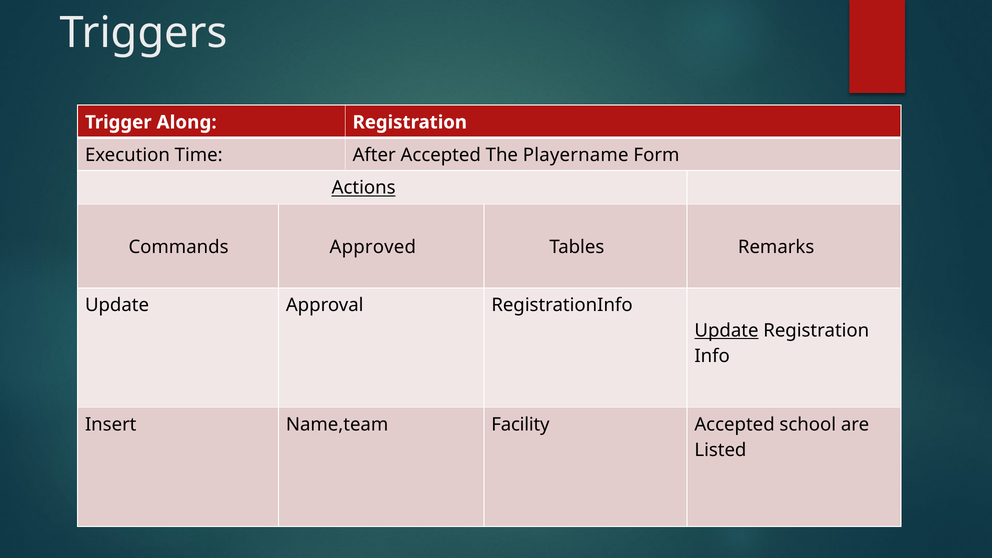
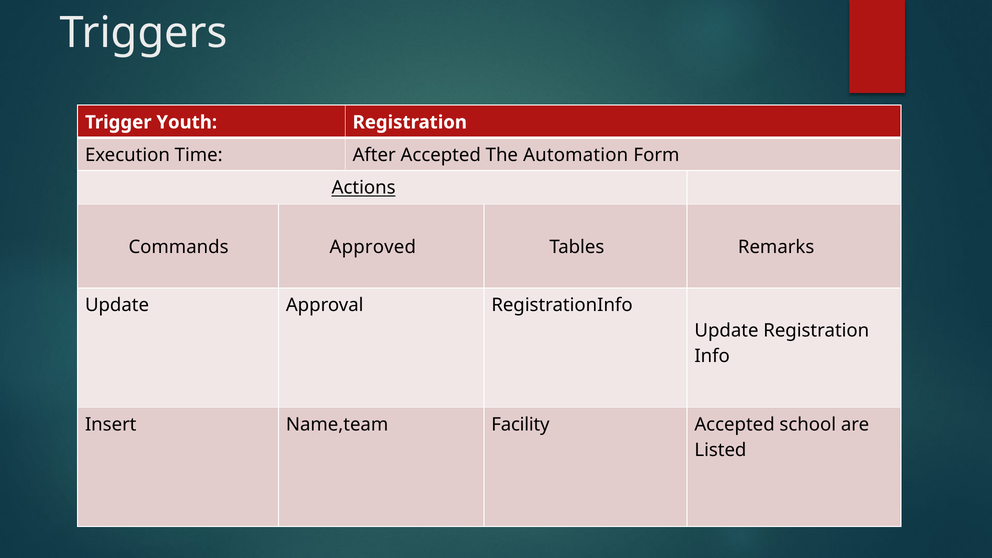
Along: Along -> Youth
Playername: Playername -> Automation
Update at (726, 331) underline: present -> none
